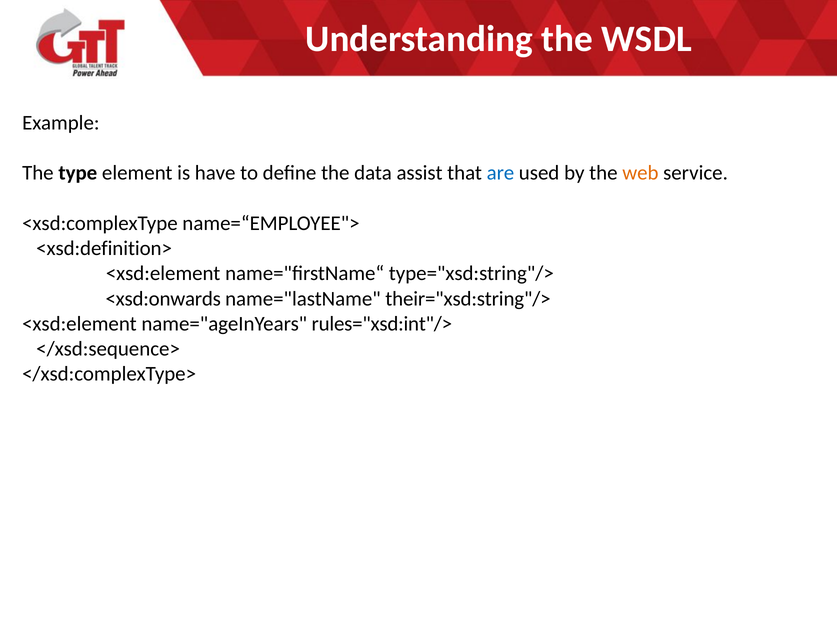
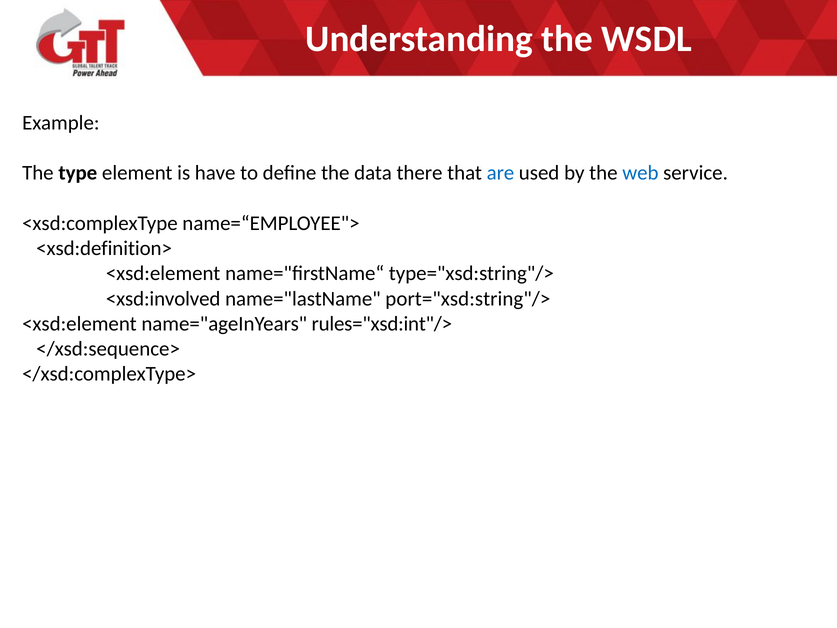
assist: assist -> there
web colour: orange -> blue
<xsd:onwards: <xsd:onwards -> <xsd:involved
their="xsd:string"/>: their="xsd:string"/> -> port="xsd:string"/>
